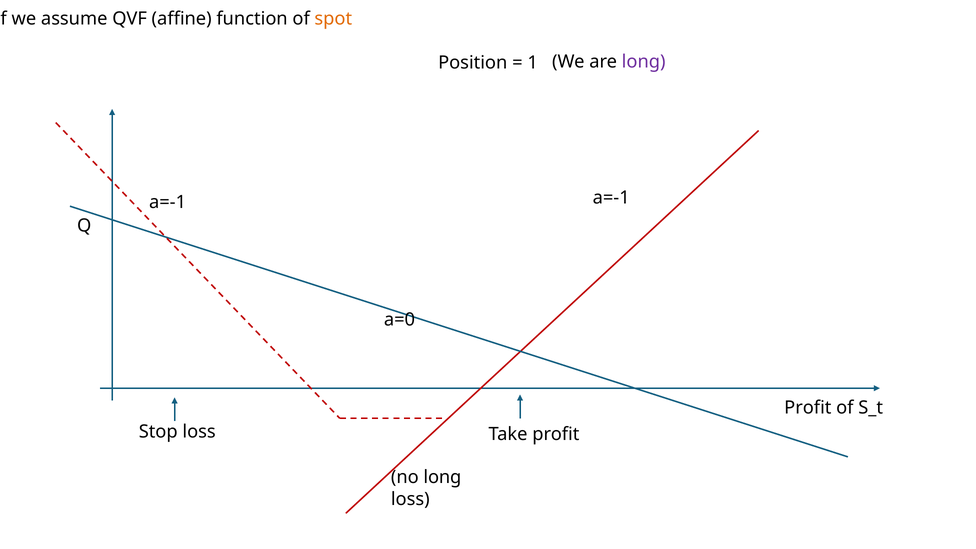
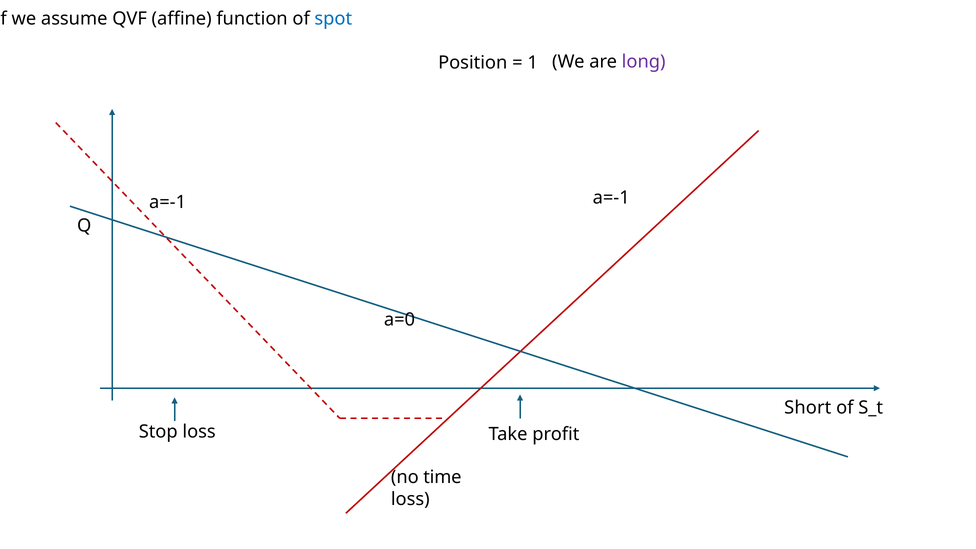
spot colour: orange -> blue
Profit at (808, 408): Profit -> Short
no long: long -> time
